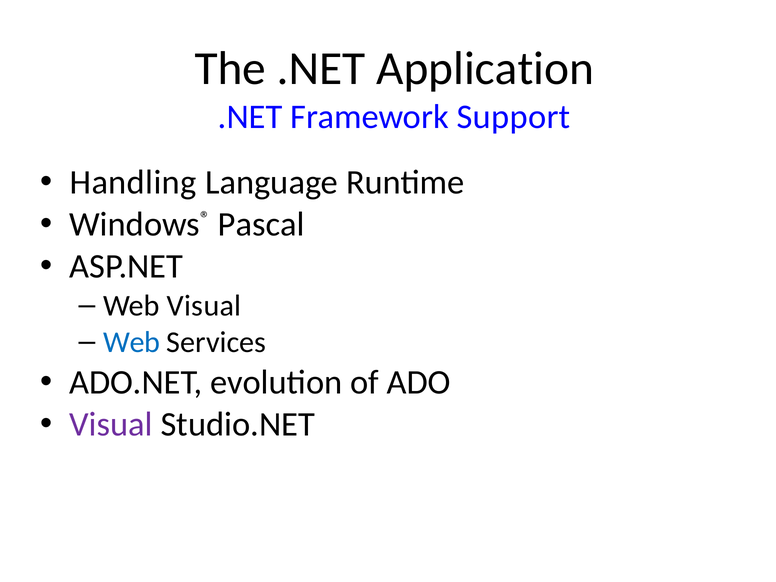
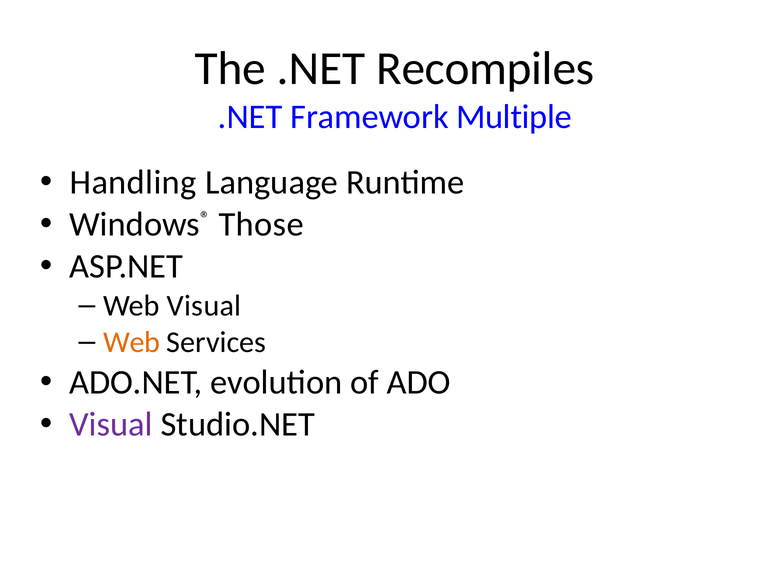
Application: Application -> Recompiles
Support: Support -> Multiple
Pascal: Pascal -> Those
Web at (132, 343) colour: blue -> orange
